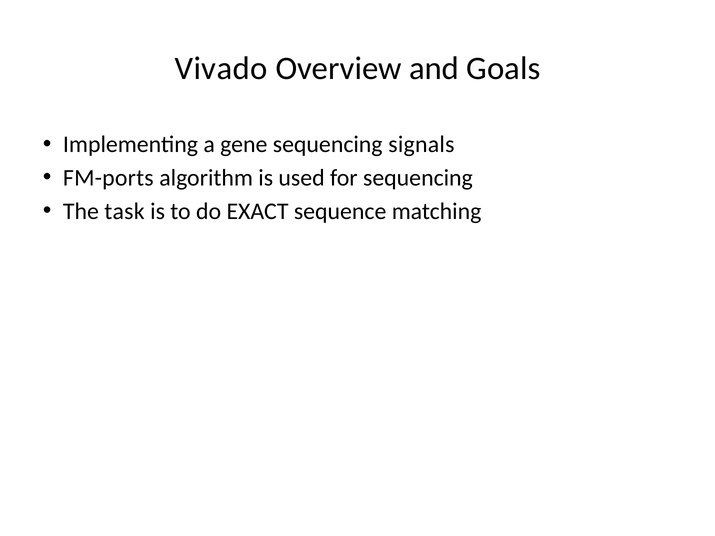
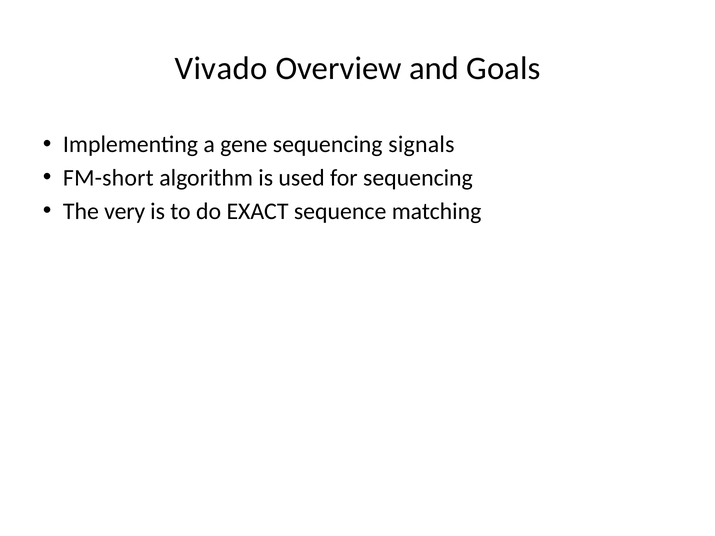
FM-ports: FM-ports -> FM-short
task: task -> very
